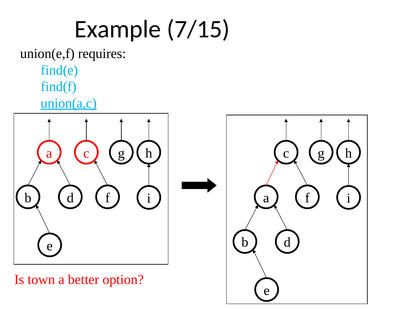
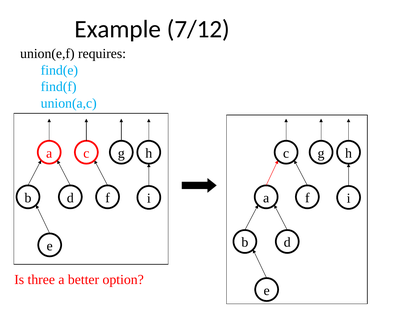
7/15: 7/15 -> 7/12
union(a,c underline: present -> none
town: town -> three
